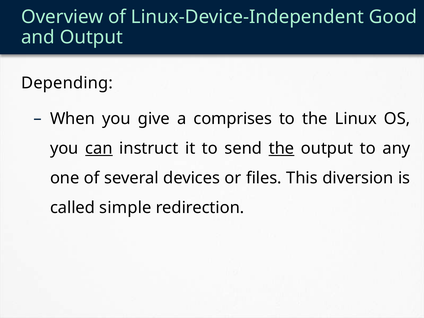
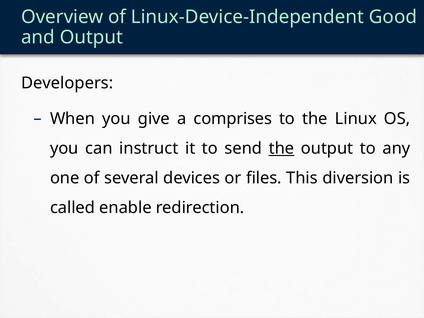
Depending: Depending -> Developers
can underline: present -> none
simple: simple -> enable
